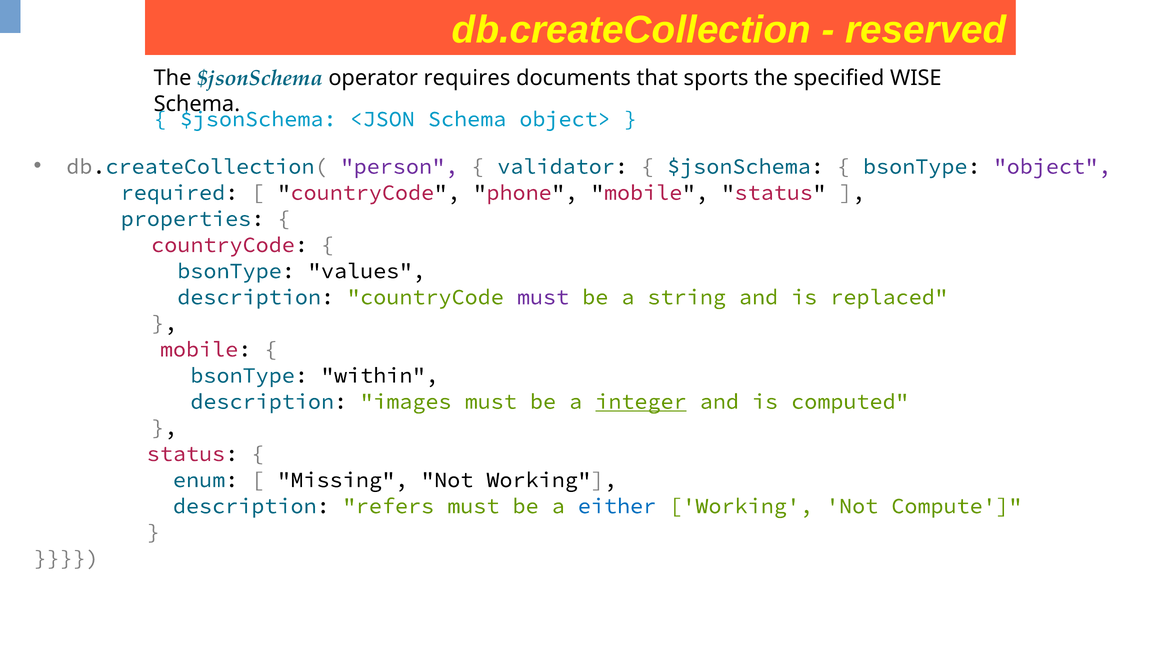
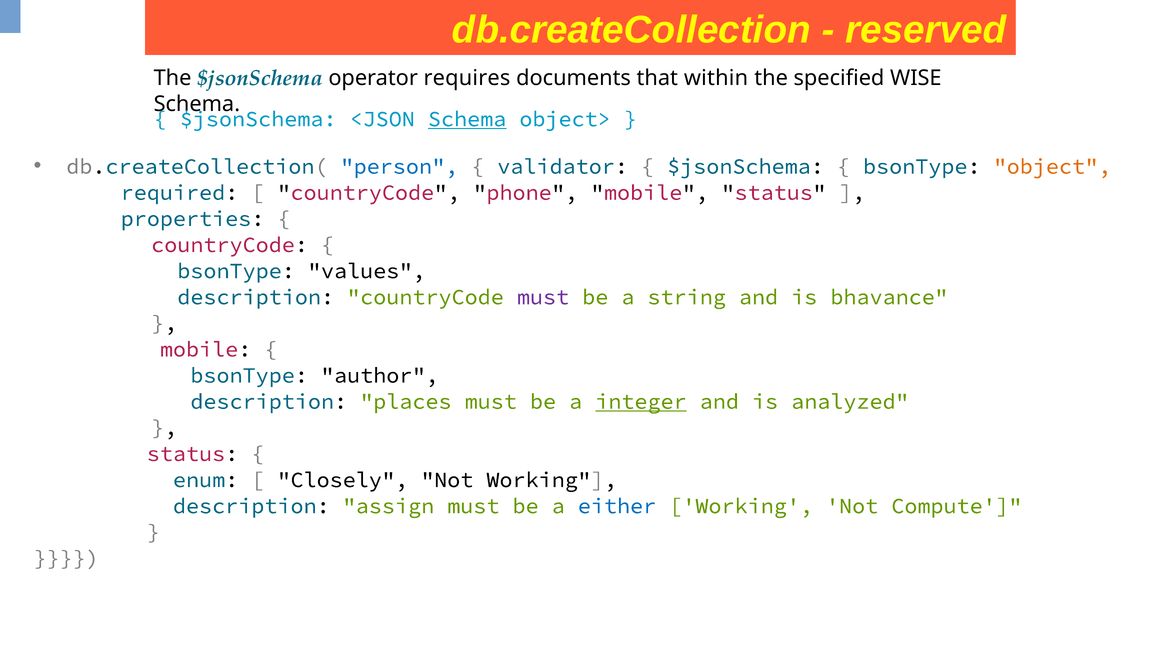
sports: sports -> within
Schema at (467, 119) underline: none -> present
person colour: purple -> blue
object colour: purple -> orange
replaced: replaced -> bhavance
within: within -> author
images: images -> places
computed: computed -> analyzed
Missing: Missing -> Closely
refers: refers -> assign
